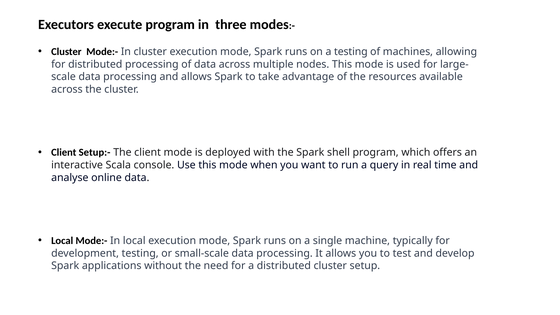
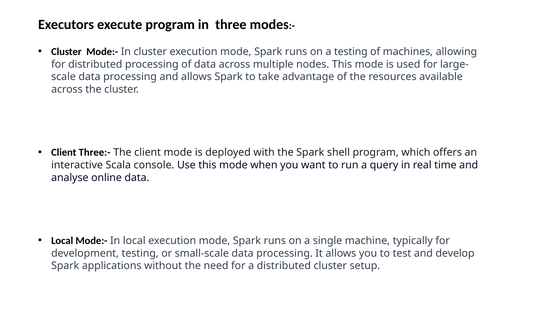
Setup:-: Setup:- -> Three:-
